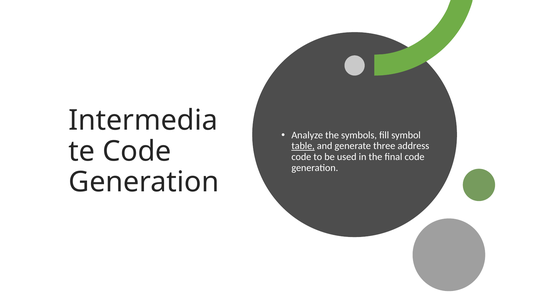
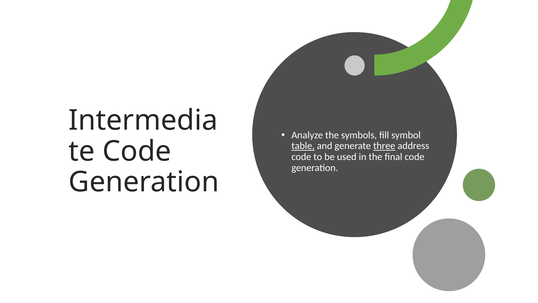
three underline: none -> present
